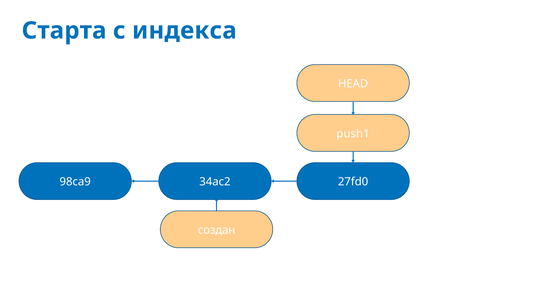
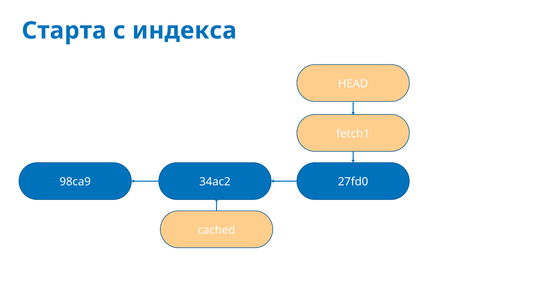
push1: push1 -> fetch1
создан: создан -> cached
